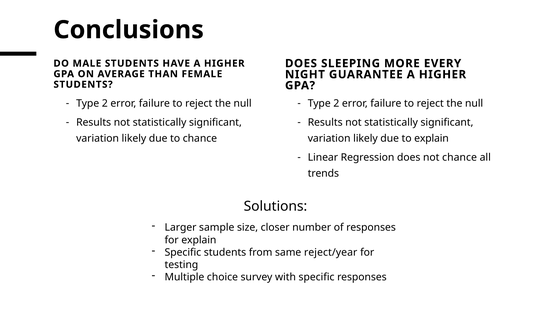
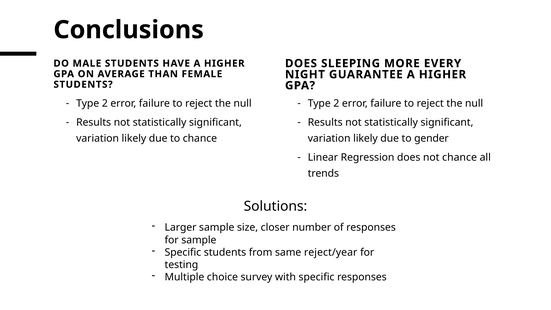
to explain: explain -> gender
for explain: explain -> sample
